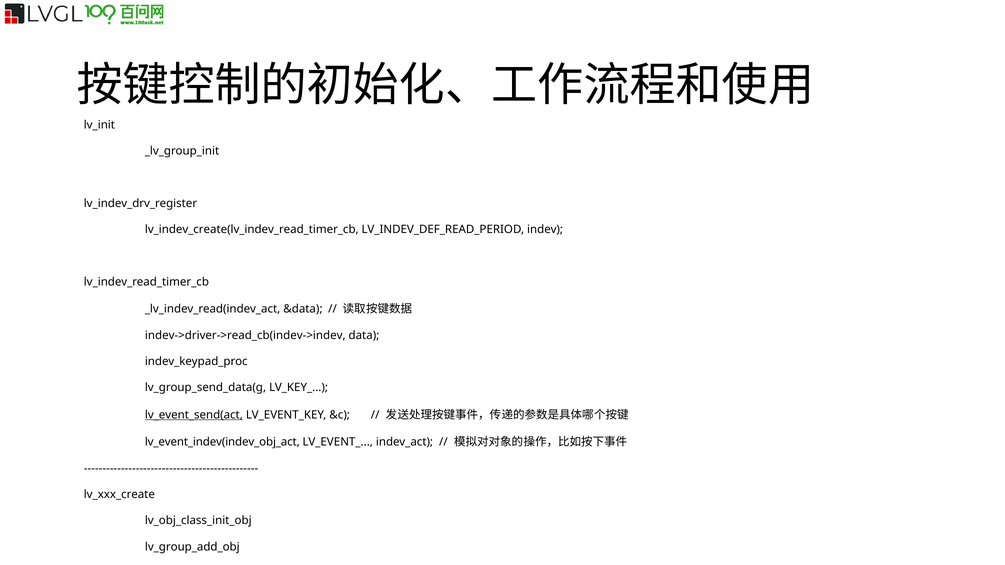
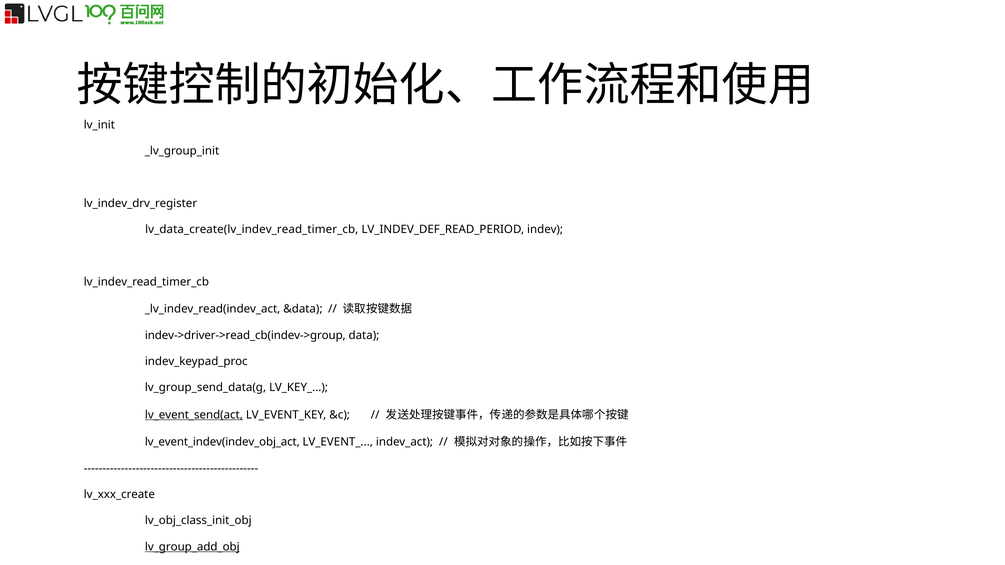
lv_indev_create(lv_indev_read_timer_cb: lv_indev_create(lv_indev_read_timer_cb -> lv_data_create(lv_indev_read_timer_cb
indev->driver->read_cb(indev->indev: indev->driver->read_cb(indev->indev -> indev->driver->read_cb(indev->group
lv_group_add_obj underline: none -> present
